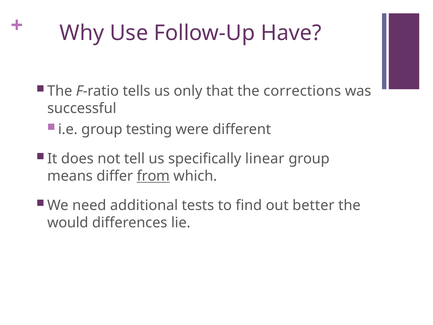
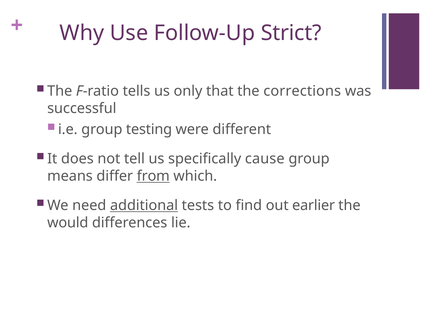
Have: Have -> Strict
linear: linear -> cause
additional underline: none -> present
better: better -> earlier
